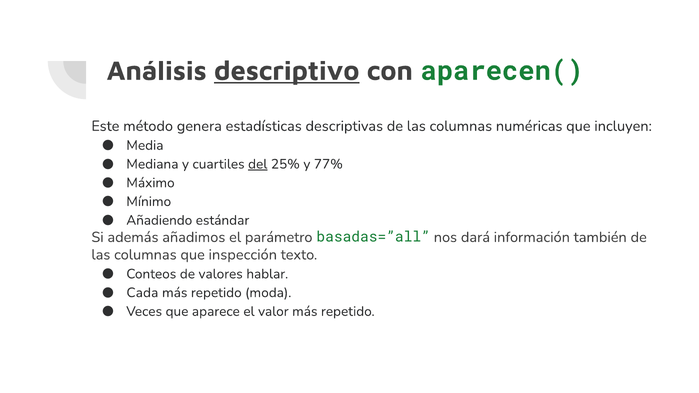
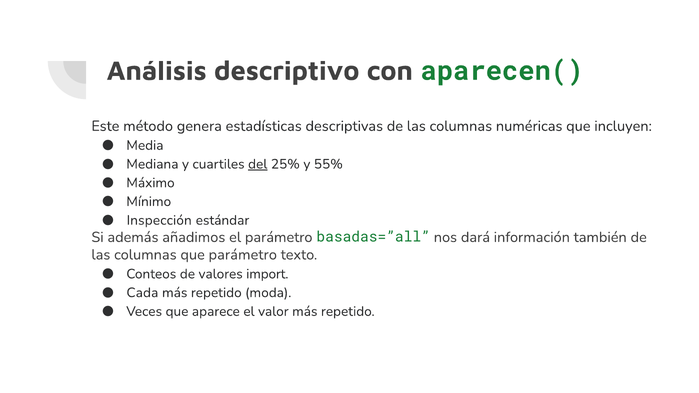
descriptivo underline: present -> none
77%: 77% -> 55%
Añadiendo: Añadiendo -> Inspección
que inspección: inspección -> parámetro
hablar: hablar -> import
